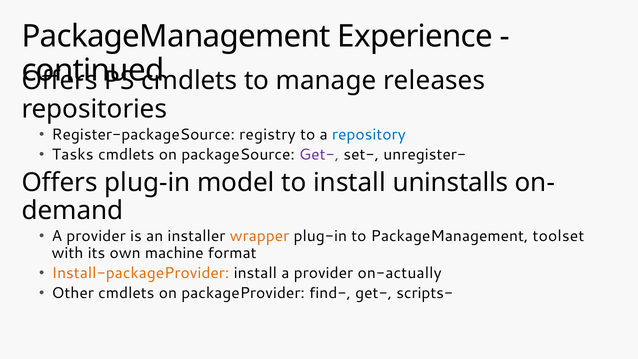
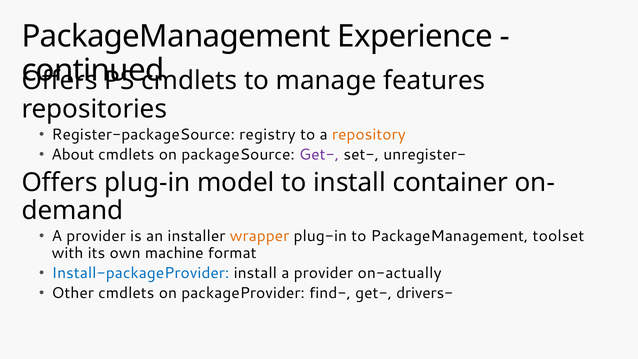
releases: releases -> features
repository colour: blue -> orange
Tasks: Tasks -> About
uninstalls: uninstalls -> container
Install-packageProvider colour: orange -> blue
scripts-: scripts- -> drivers-
